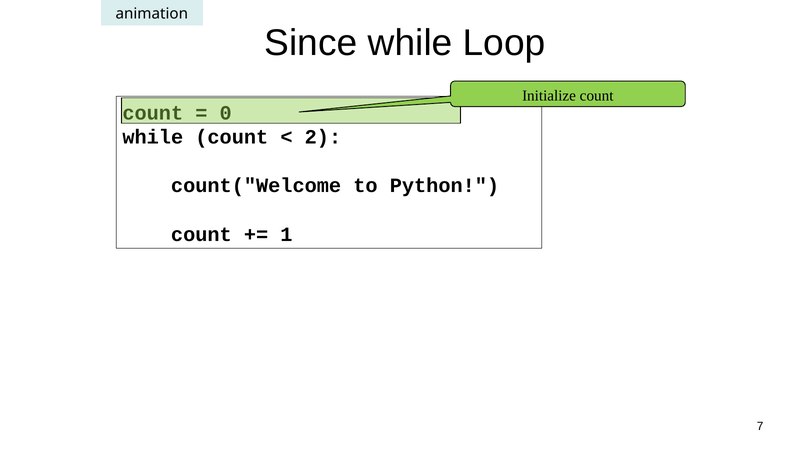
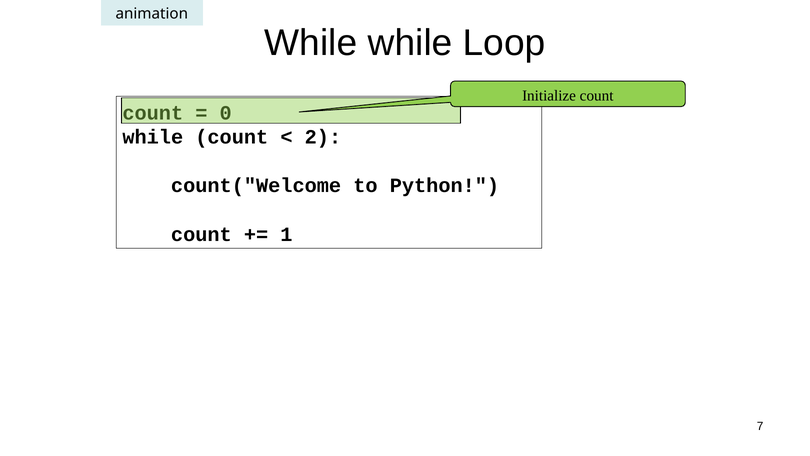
Since at (311, 43): Since -> While
